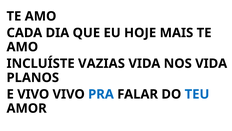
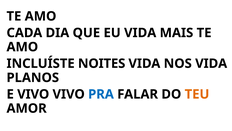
EU HOJE: HOJE -> VIDA
VAZIAS: VAZIAS -> NOITES
TEU colour: blue -> orange
